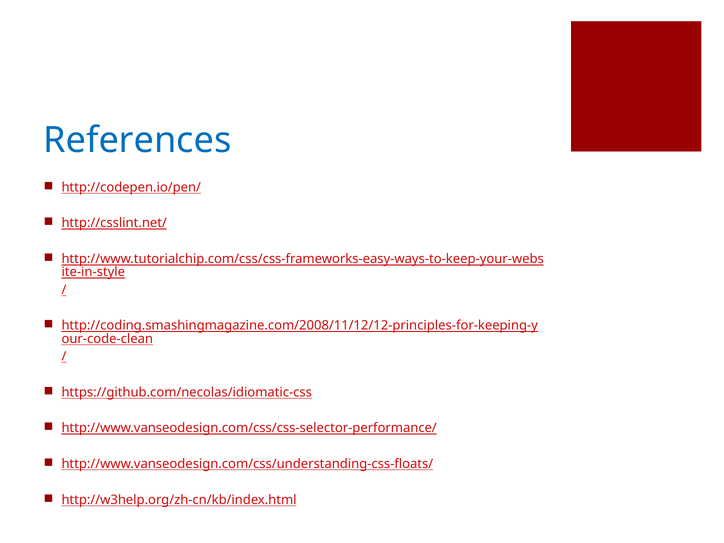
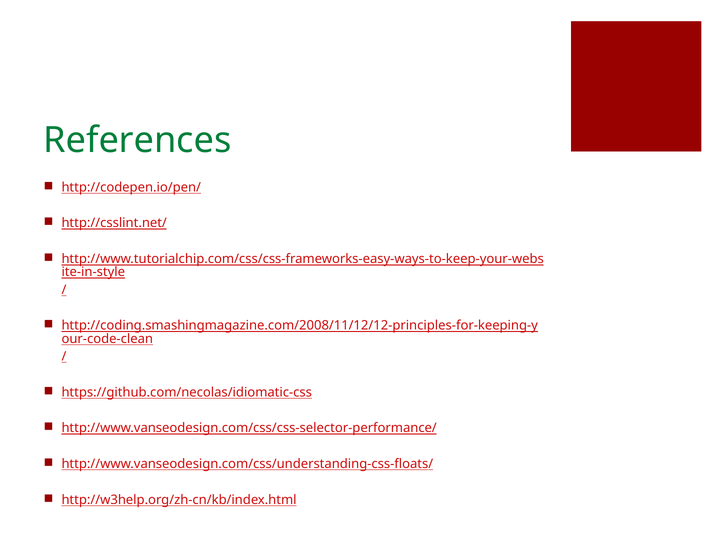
References colour: blue -> green
